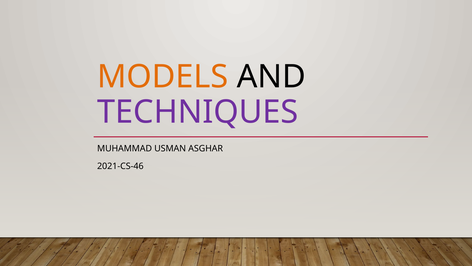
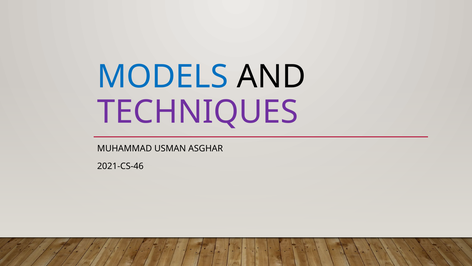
MODELS colour: orange -> blue
